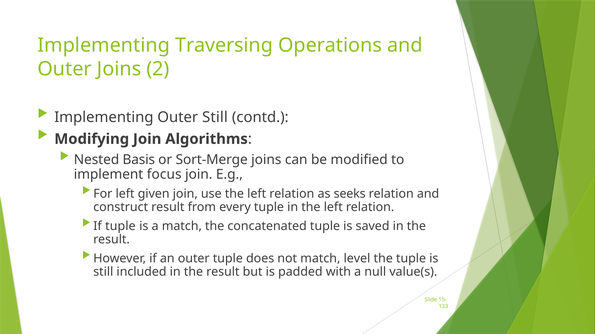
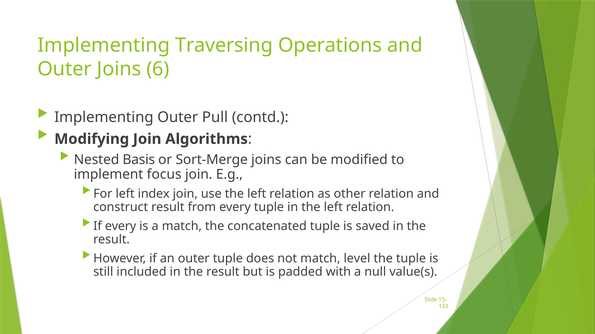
2: 2 -> 6
Outer Still: Still -> Pull
given: given -> index
seeks: seeks -> other
If tuple: tuple -> every
